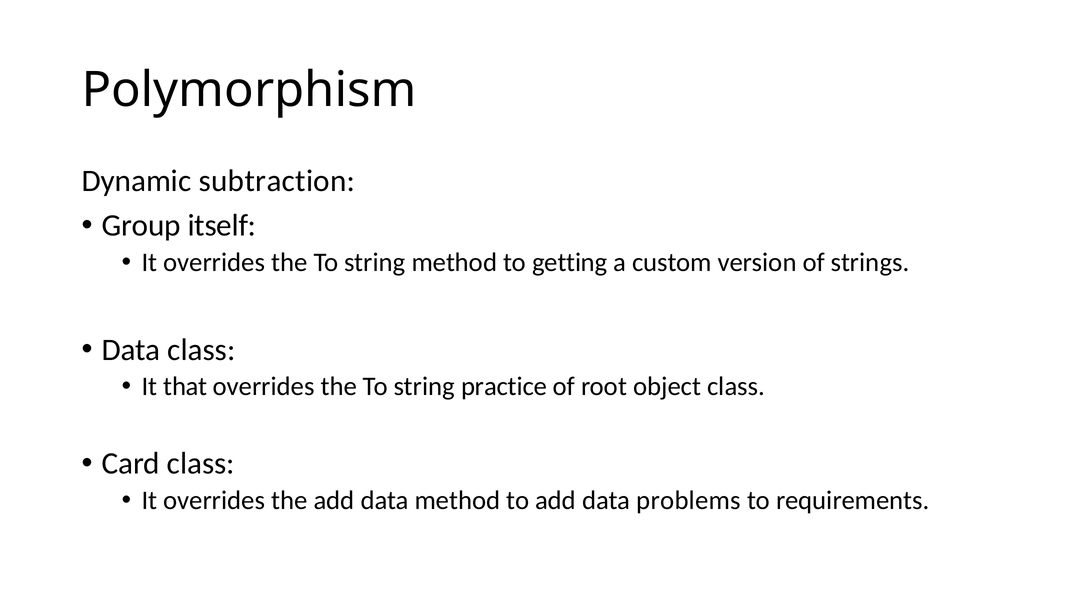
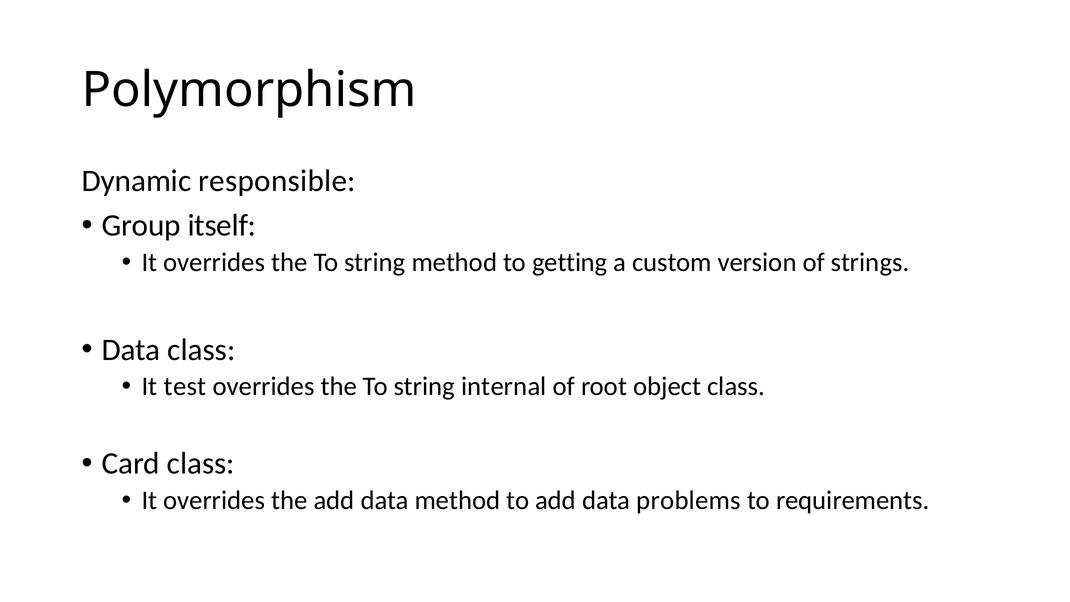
subtraction: subtraction -> responsible
that: that -> test
practice: practice -> internal
